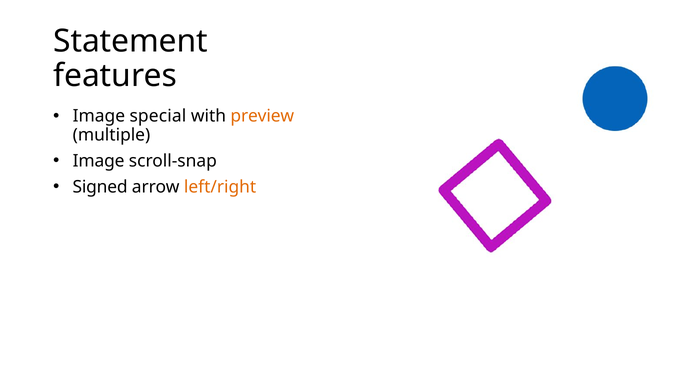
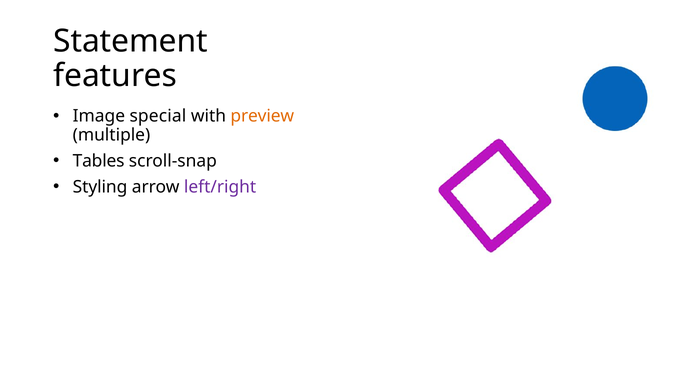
Image at (99, 161): Image -> Tables
Signed: Signed -> Styling
left/right colour: orange -> purple
